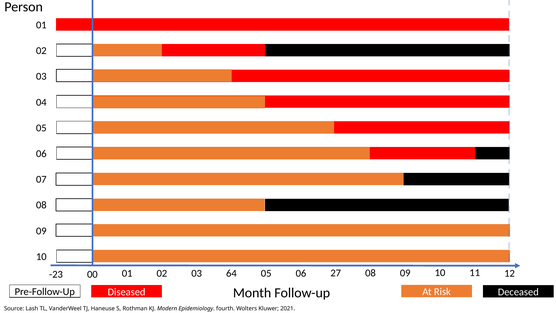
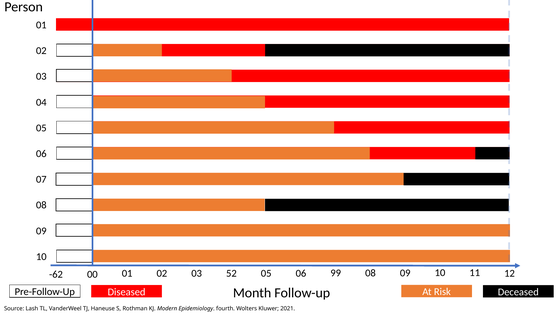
-23: -23 -> -62
64: 64 -> 52
27: 27 -> 99
